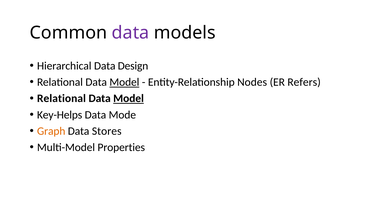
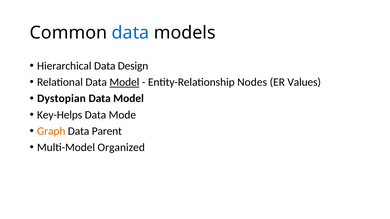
data at (130, 33) colour: purple -> blue
Refers: Refers -> Values
Relational at (61, 99): Relational -> Dystopian
Model at (129, 99) underline: present -> none
Stores: Stores -> Parent
Properties: Properties -> Organized
